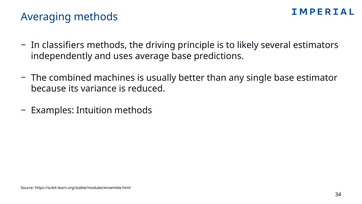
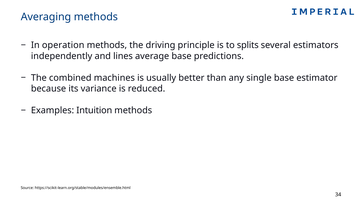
classifiers: classifiers -> operation
likely: likely -> splits
uses: uses -> lines
